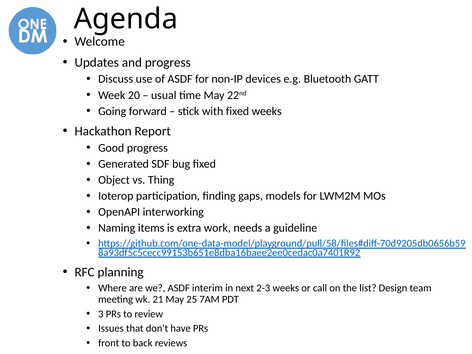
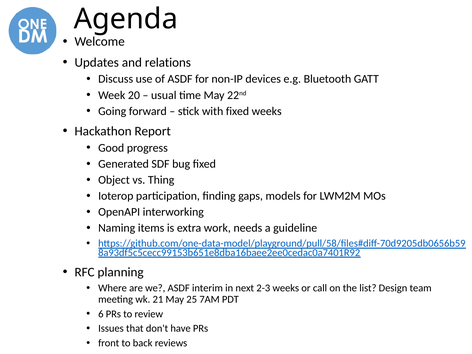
and progress: progress -> relations
3: 3 -> 6
